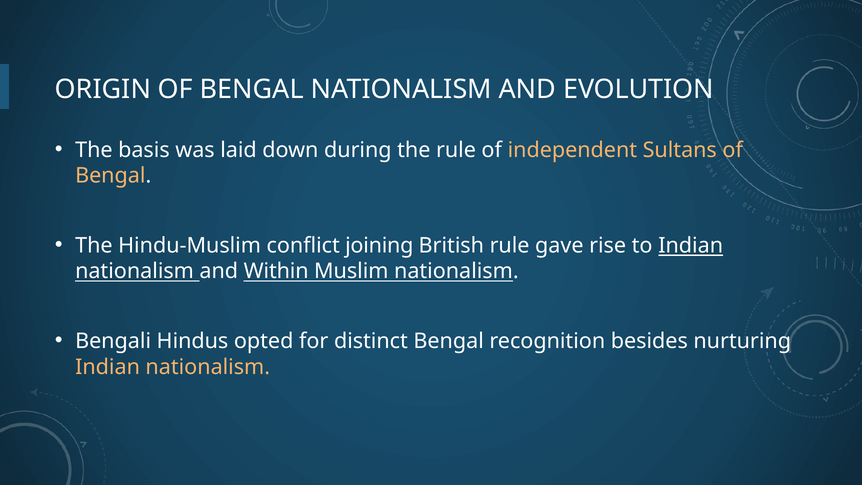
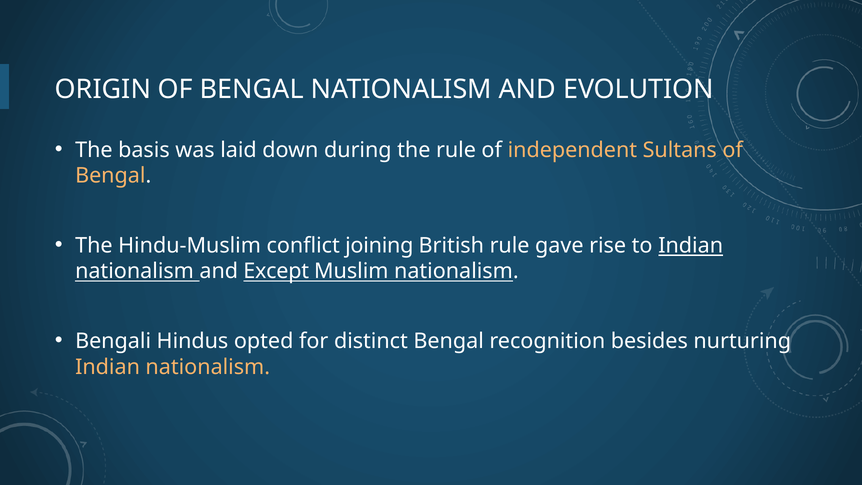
Within: Within -> Except
